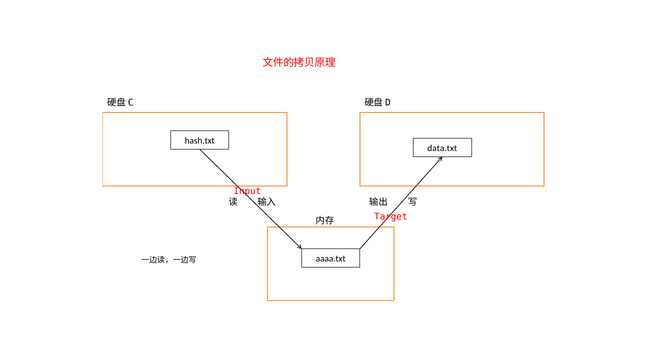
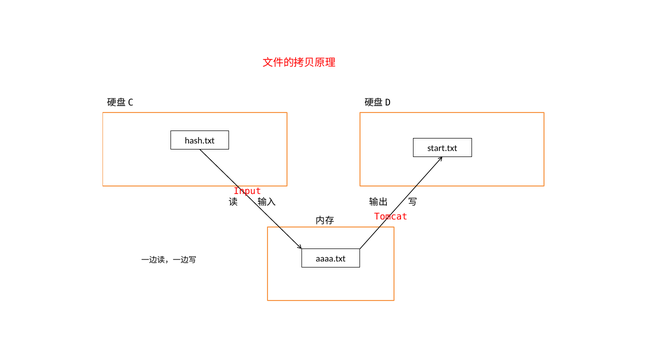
data.txt: data.txt -> start.txt
Target: Target -> Tomcat
